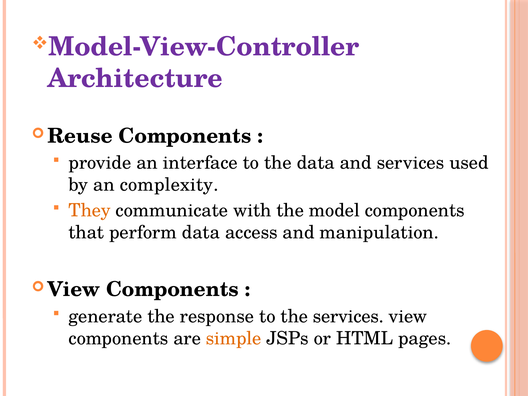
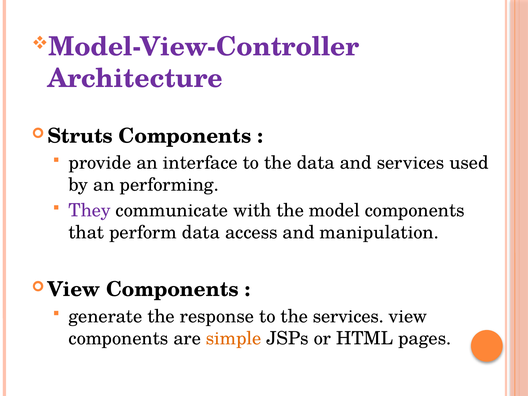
Reuse: Reuse -> Struts
complexity: complexity -> performing
They colour: orange -> purple
